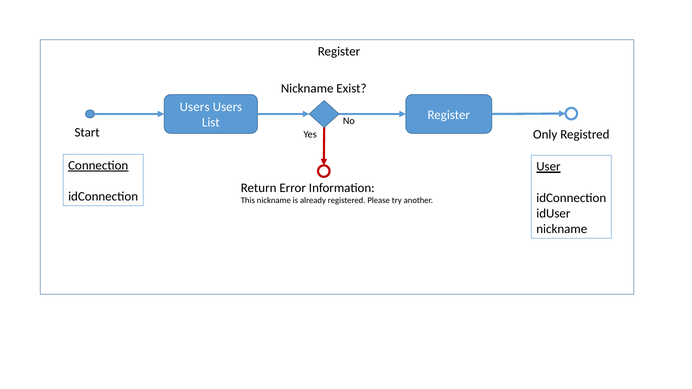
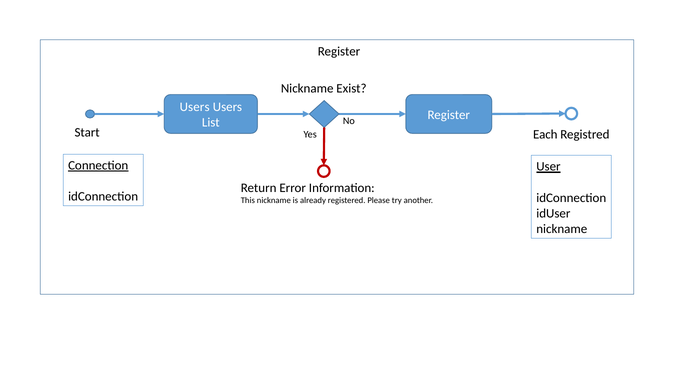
Only: Only -> Each
